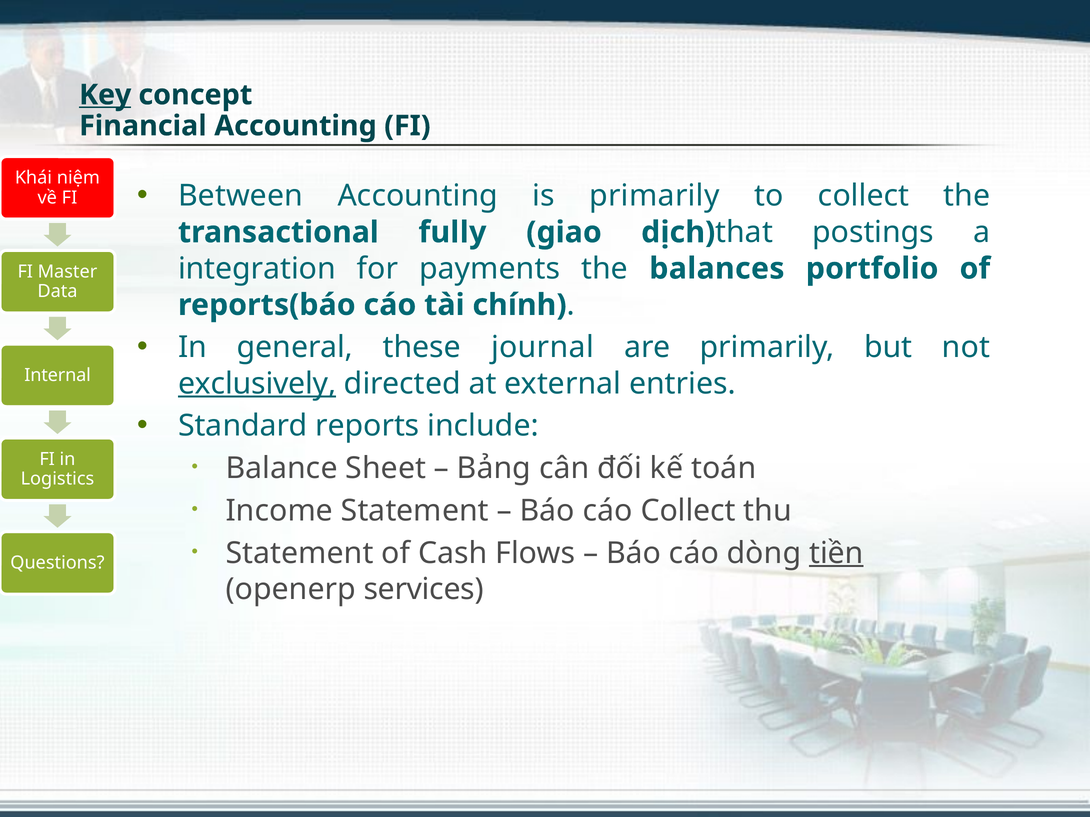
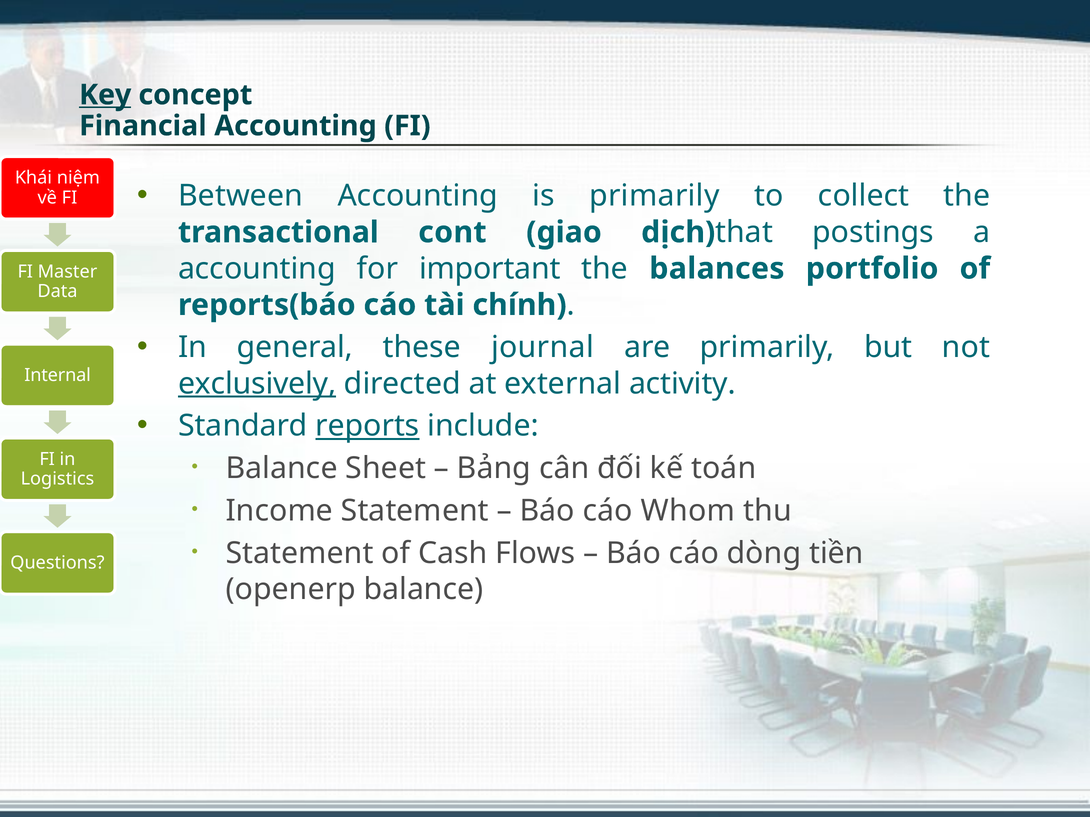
fully: fully -> cont
integration at (257, 269): integration -> accounting
payments: payments -> important
entries: entries -> activity
reports underline: none -> present
cáo Collect: Collect -> Whom
tiền underline: present -> none
openerp services: services -> balance
